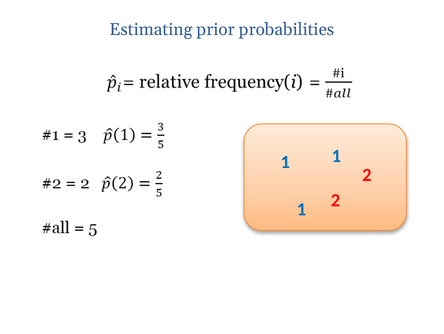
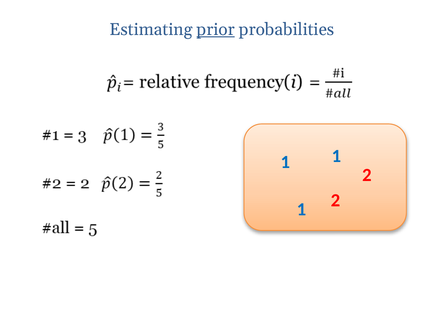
prior underline: none -> present
